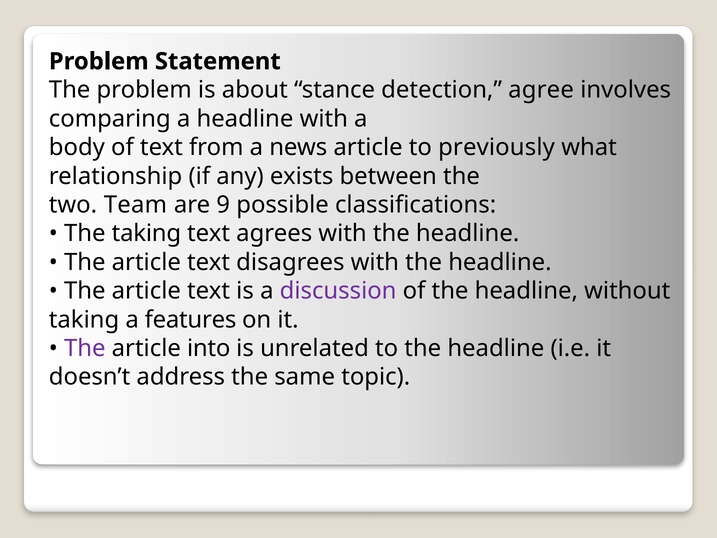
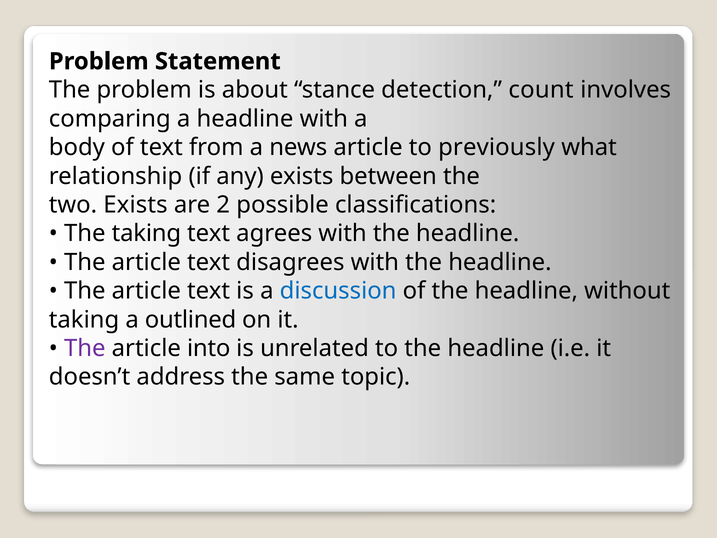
agree: agree -> count
two Team: Team -> Exists
9: 9 -> 2
discussion colour: purple -> blue
features: features -> outlined
